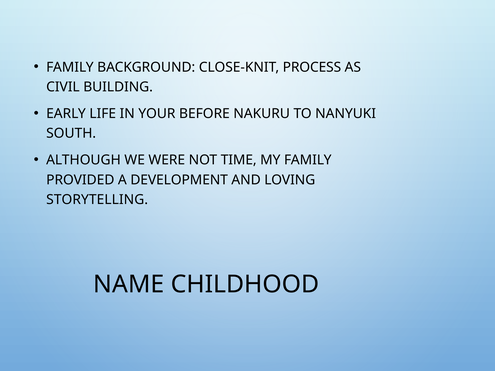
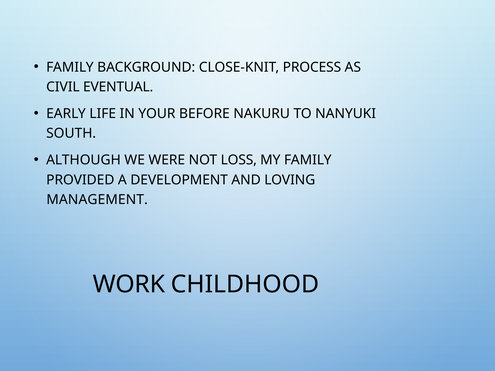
BUILDING: BUILDING -> EVENTUAL
TIME: TIME -> LOSS
STORYTELLING: STORYTELLING -> MANAGEMENT
NAME: NAME -> WORK
